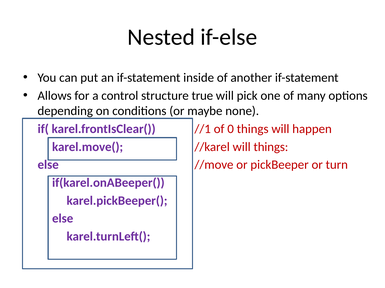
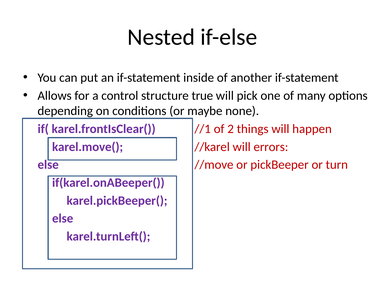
0: 0 -> 2
will things: things -> errors
